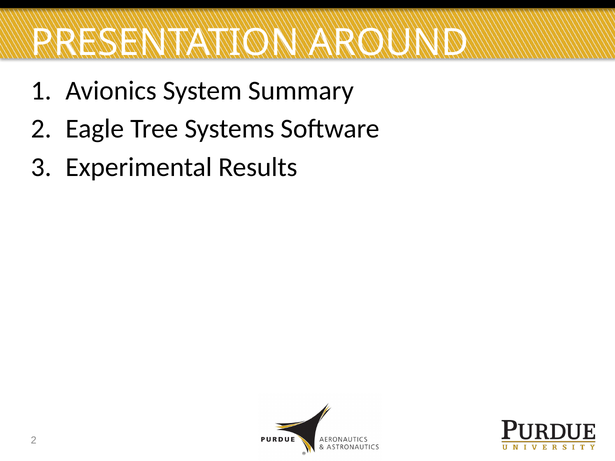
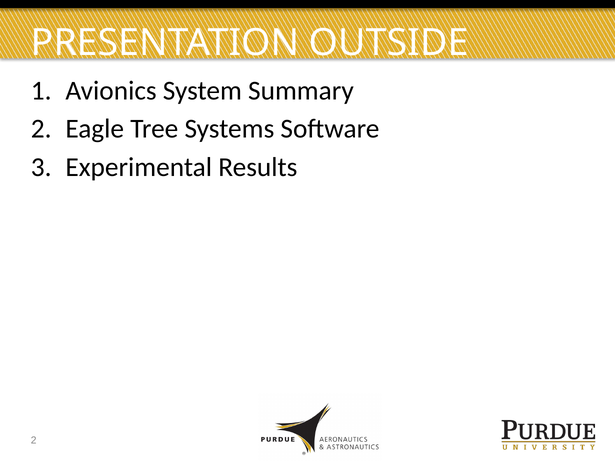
AROUND: AROUND -> OUTSIDE
